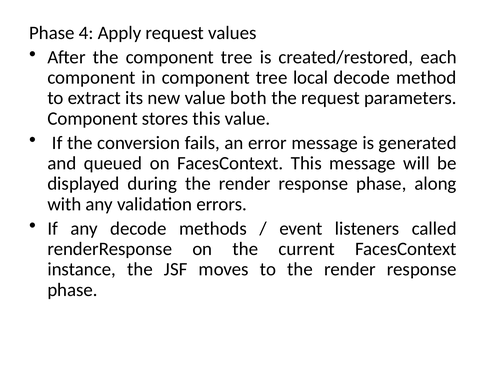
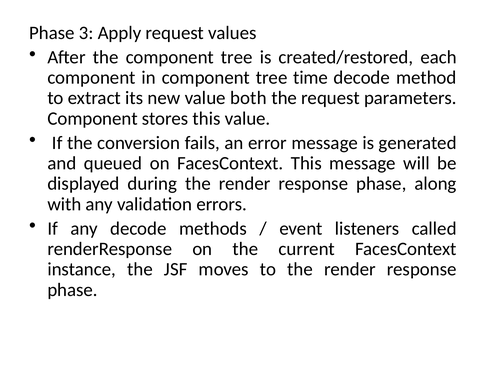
4: 4 -> 3
local: local -> time
